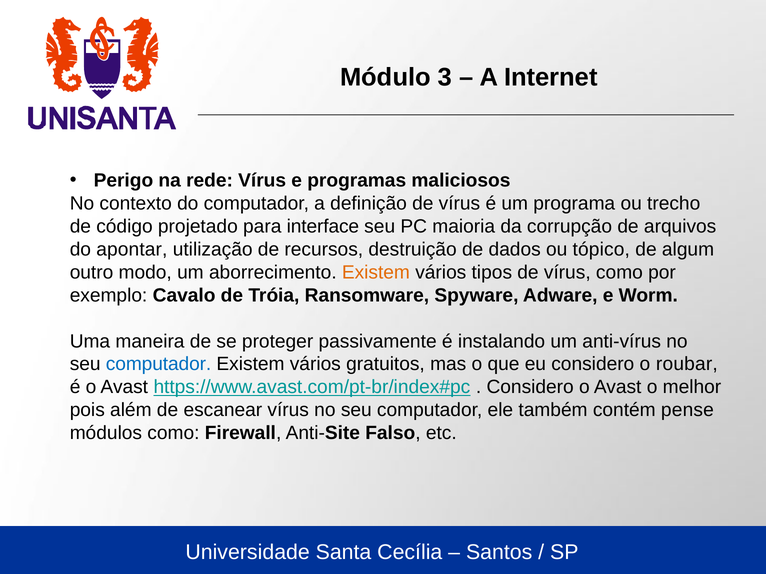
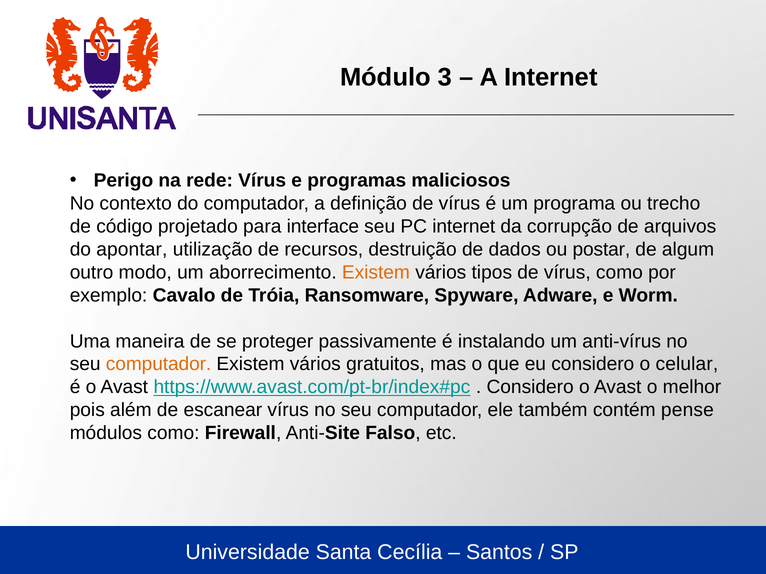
PC maioria: maioria -> internet
tópico: tópico -> postar
computador at (159, 364) colour: blue -> orange
roubar: roubar -> celular
